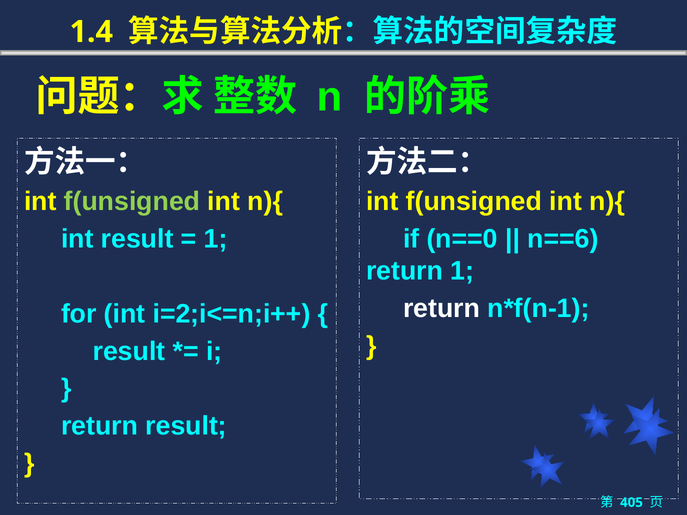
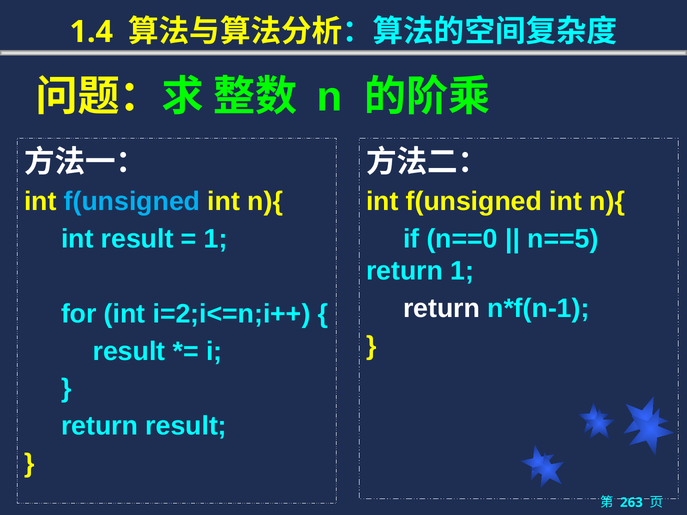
f(unsigned at (132, 202) colour: light green -> light blue
n==6: n==6 -> n==5
405: 405 -> 263
